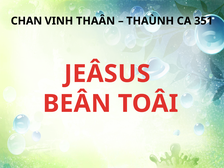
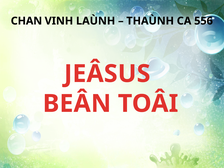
THAÂN: THAÂN -> LAÙNH
351: 351 -> 556
